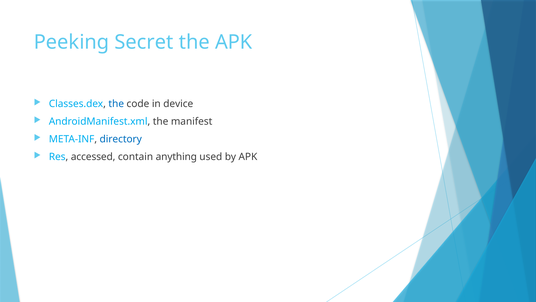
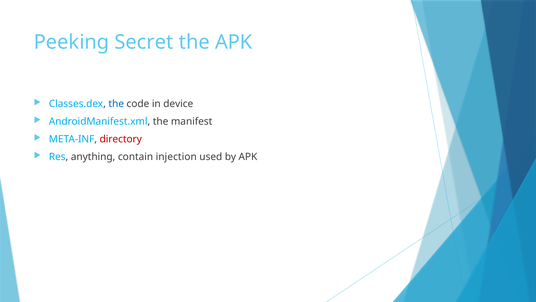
directory colour: blue -> red
accessed: accessed -> anything
anything: anything -> injection
